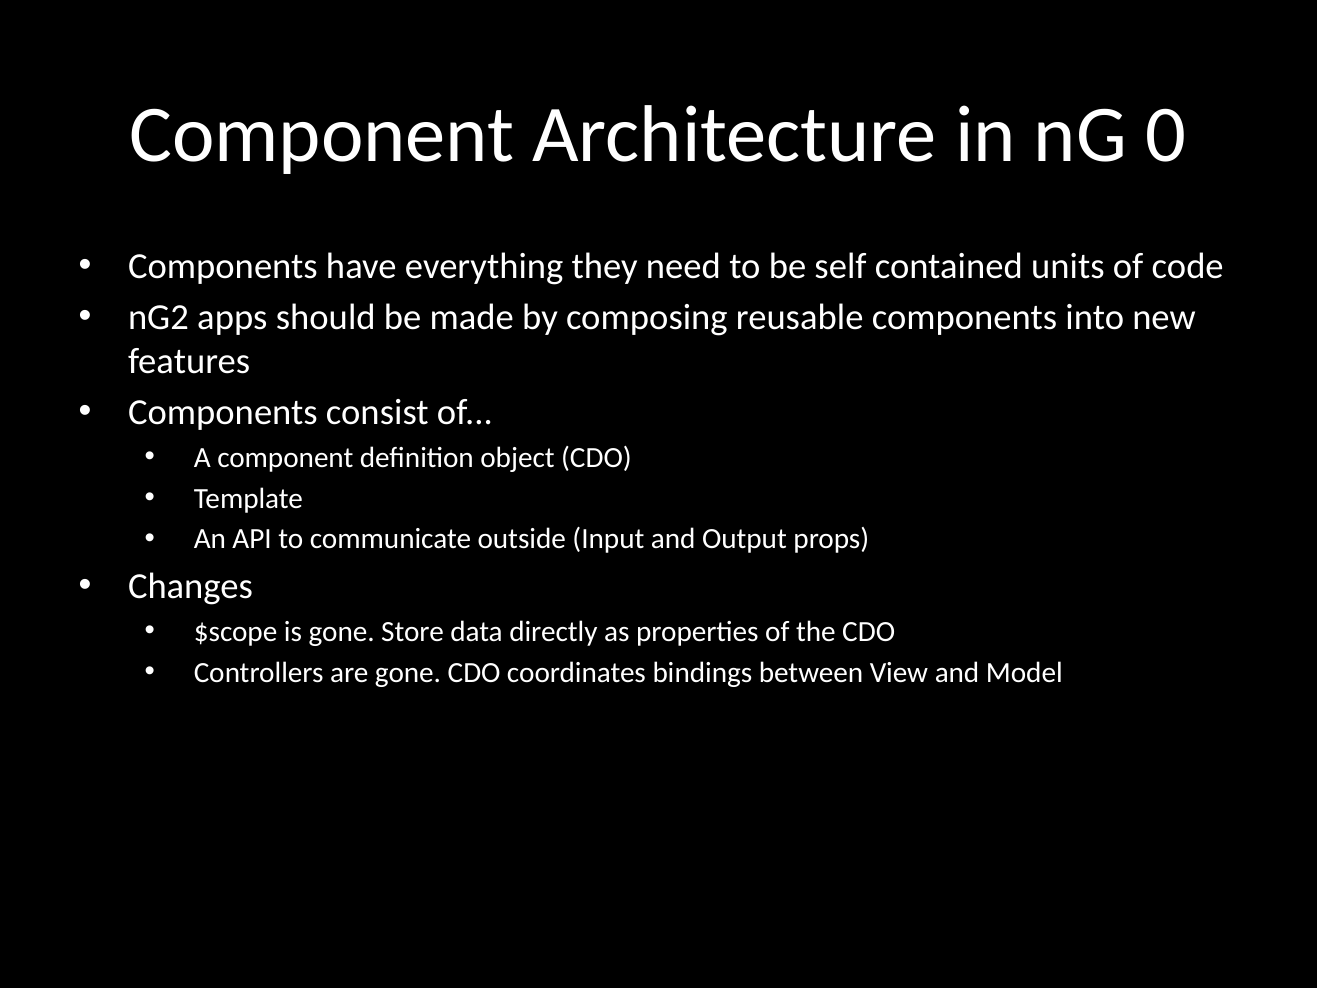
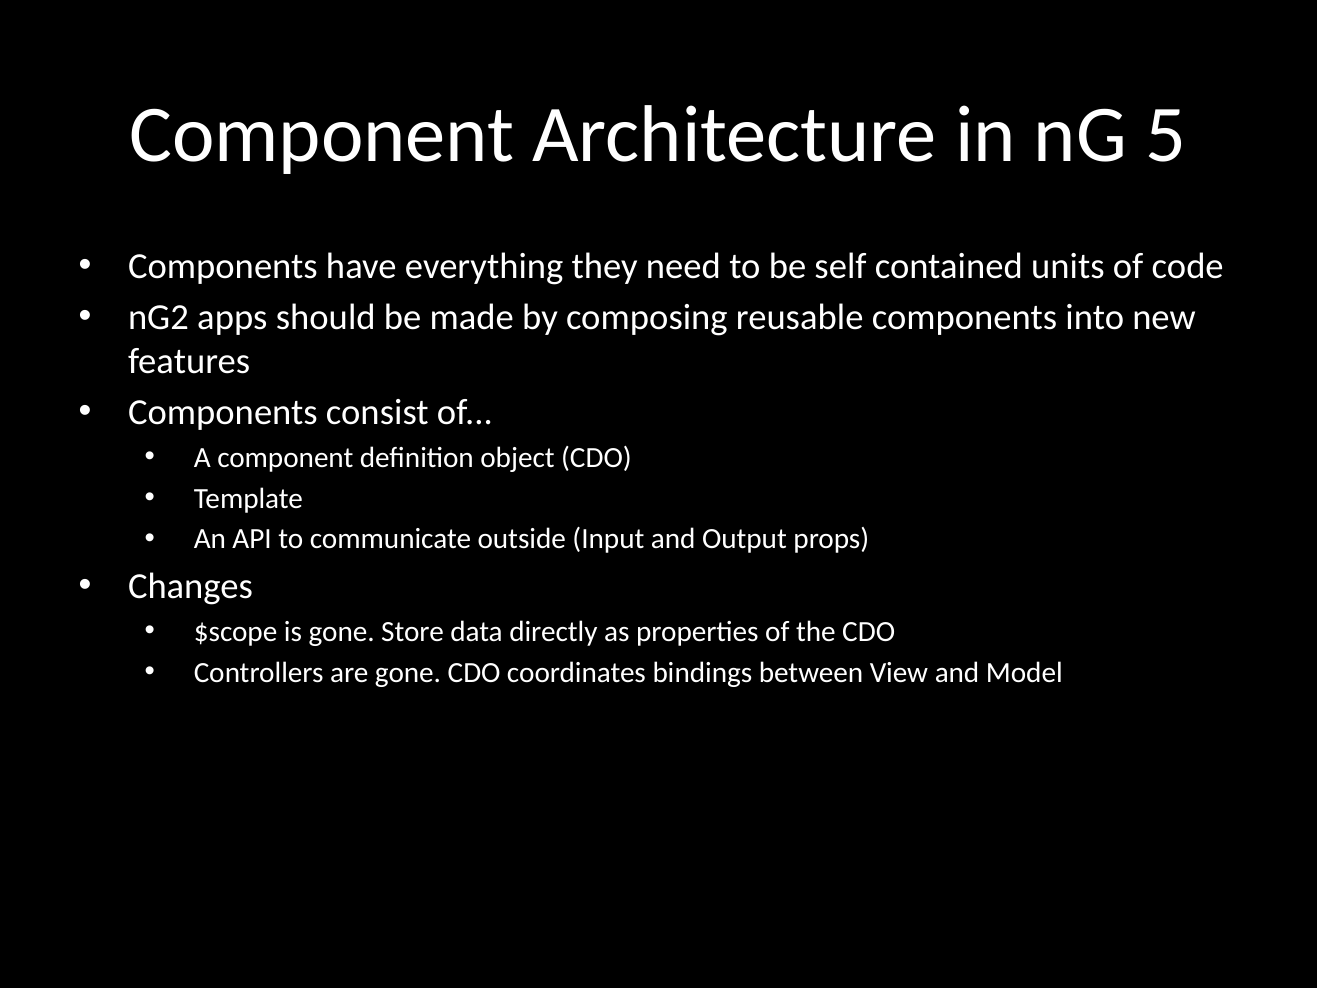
0: 0 -> 5
